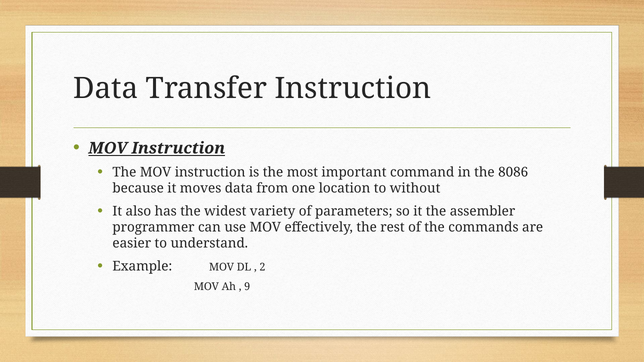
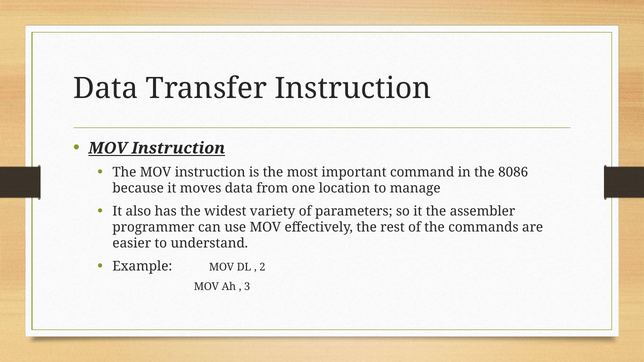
without: without -> manage
9: 9 -> 3
